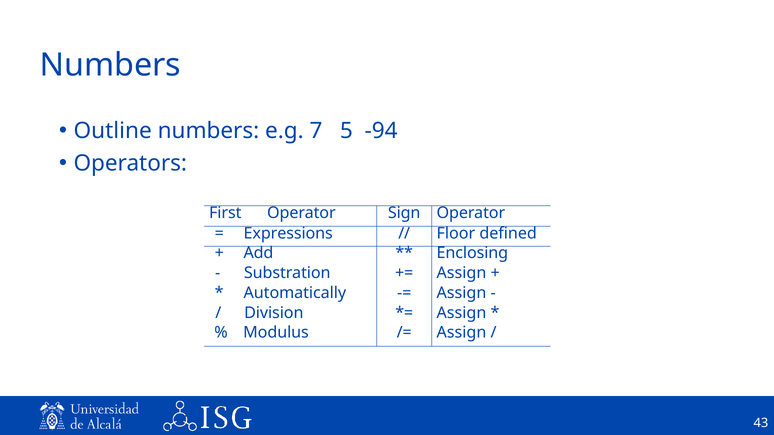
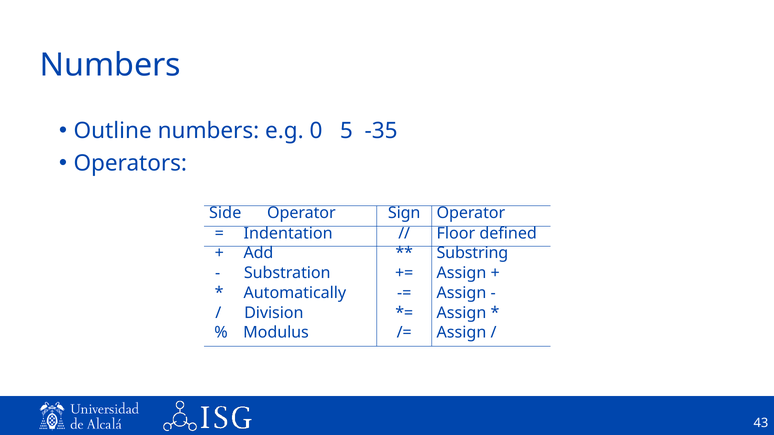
7: 7 -> 0
-94: -94 -> -35
First: First -> Side
Expressions: Expressions -> Indentation
Enclosing: Enclosing -> Substring
